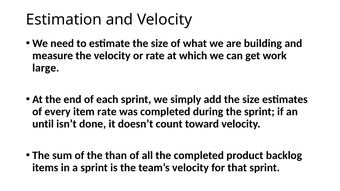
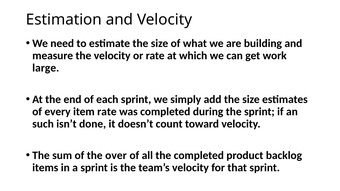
until: until -> such
than: than -> over
